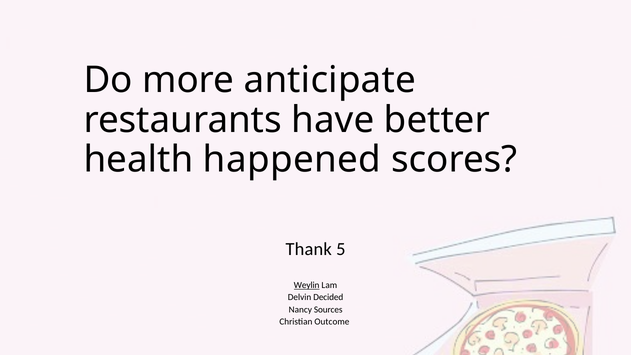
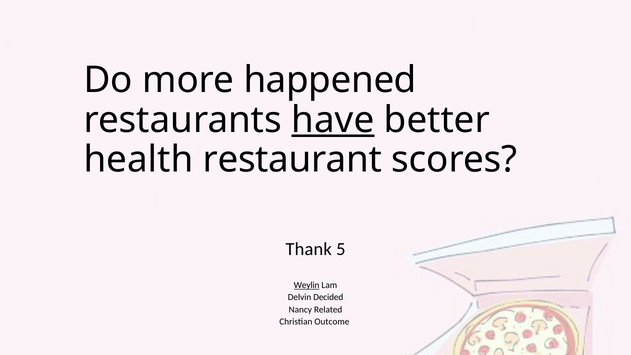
anticipate: anticipate -> happened
have underline: none -> present
happened: happened -> restaurant
Sources: Sources -> Related
